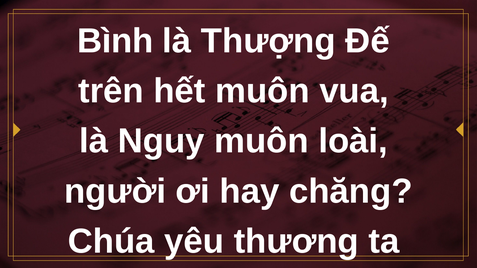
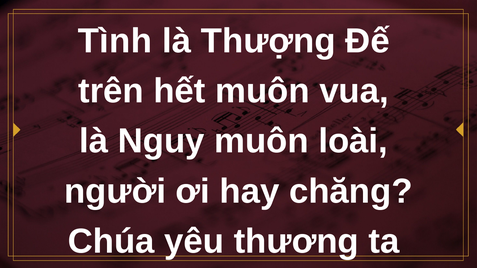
Bình: Bình -> Tình
